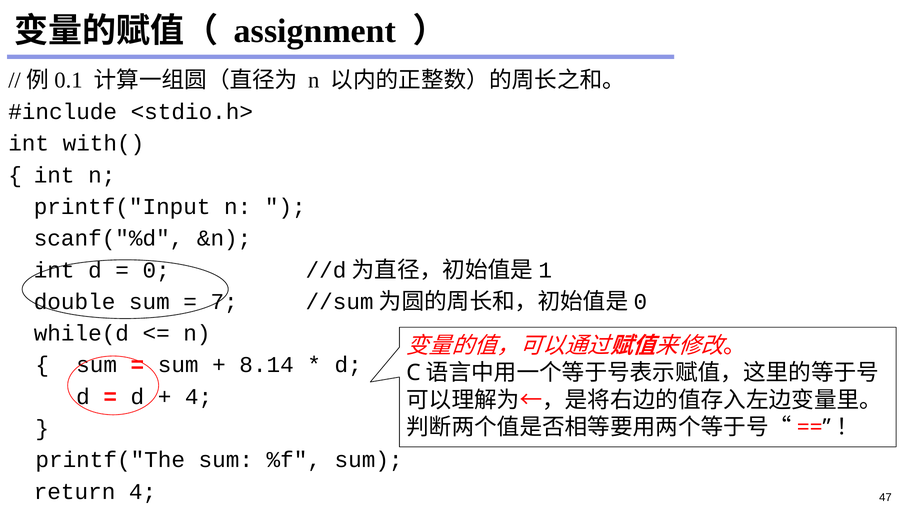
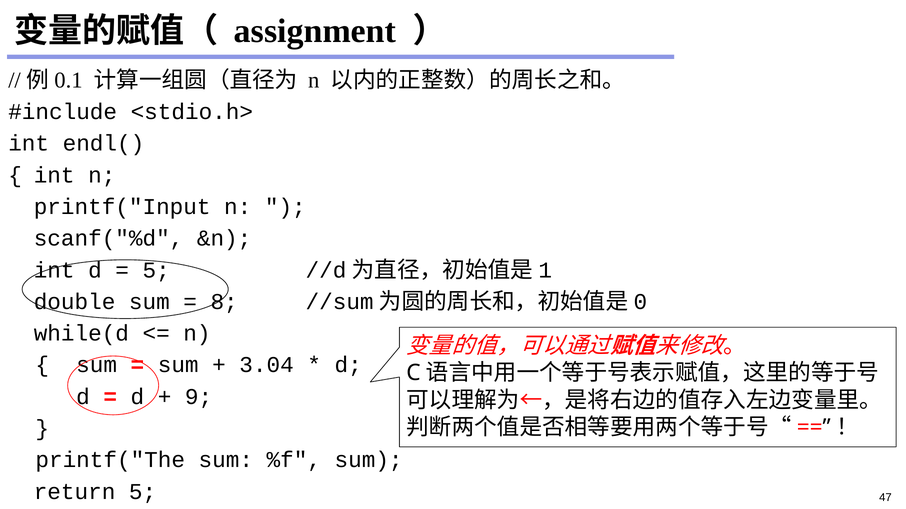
with(: with( -> endl(
0 at (156, 270): 0 -> 5
7: 7 -> 8
8.14: 8.14 -> 3.04
4 at (199, 397): 4 -> 9
return 4: 4 -> 5
